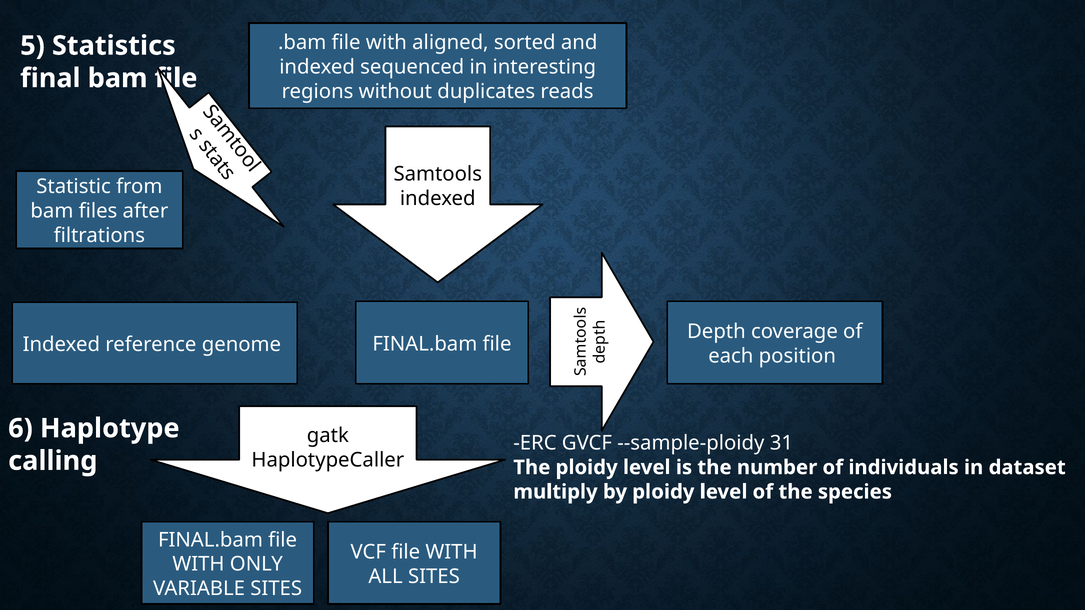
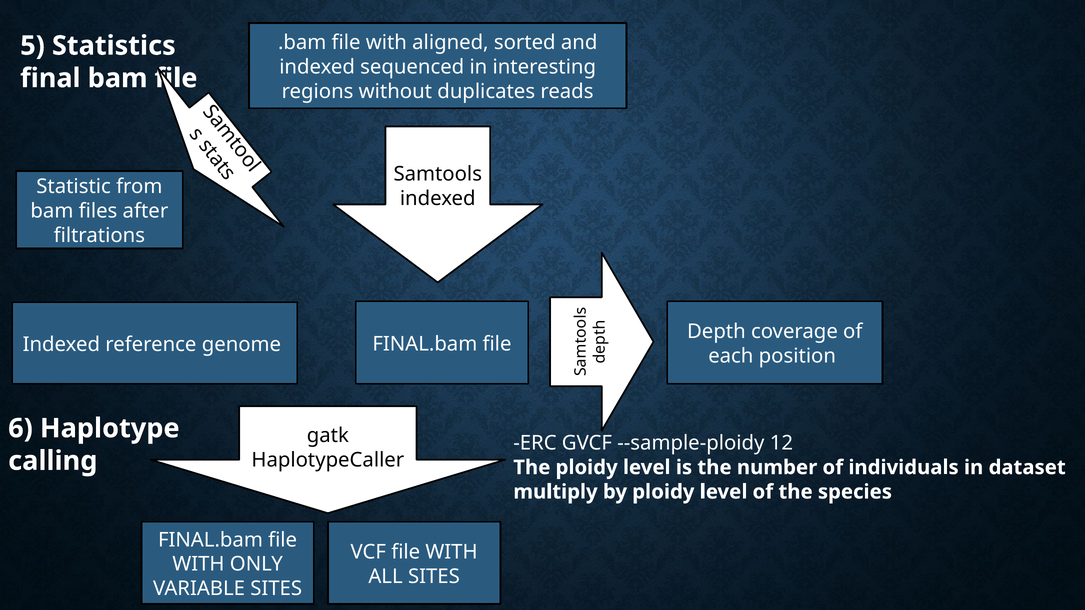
31: 31 -> 12
